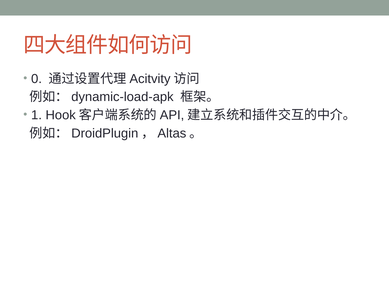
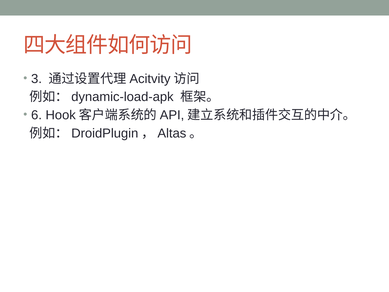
0: 0 -> 3
1: 1 -> 6
